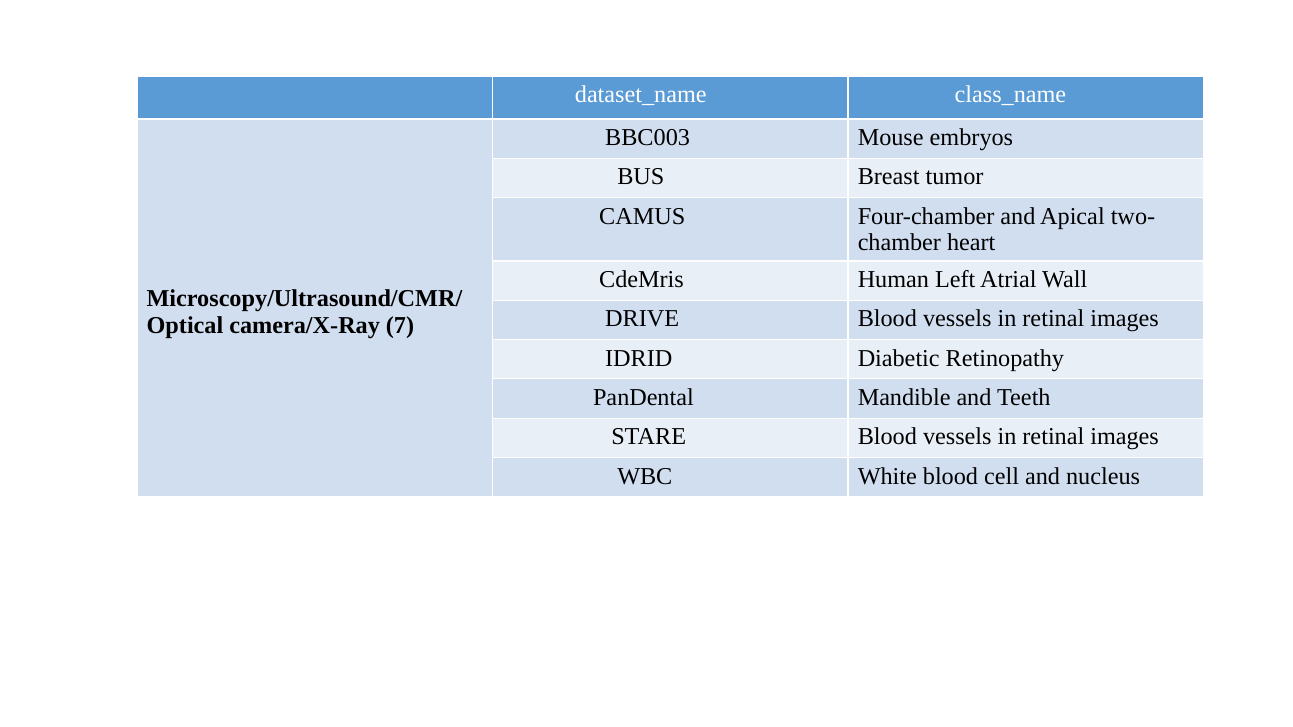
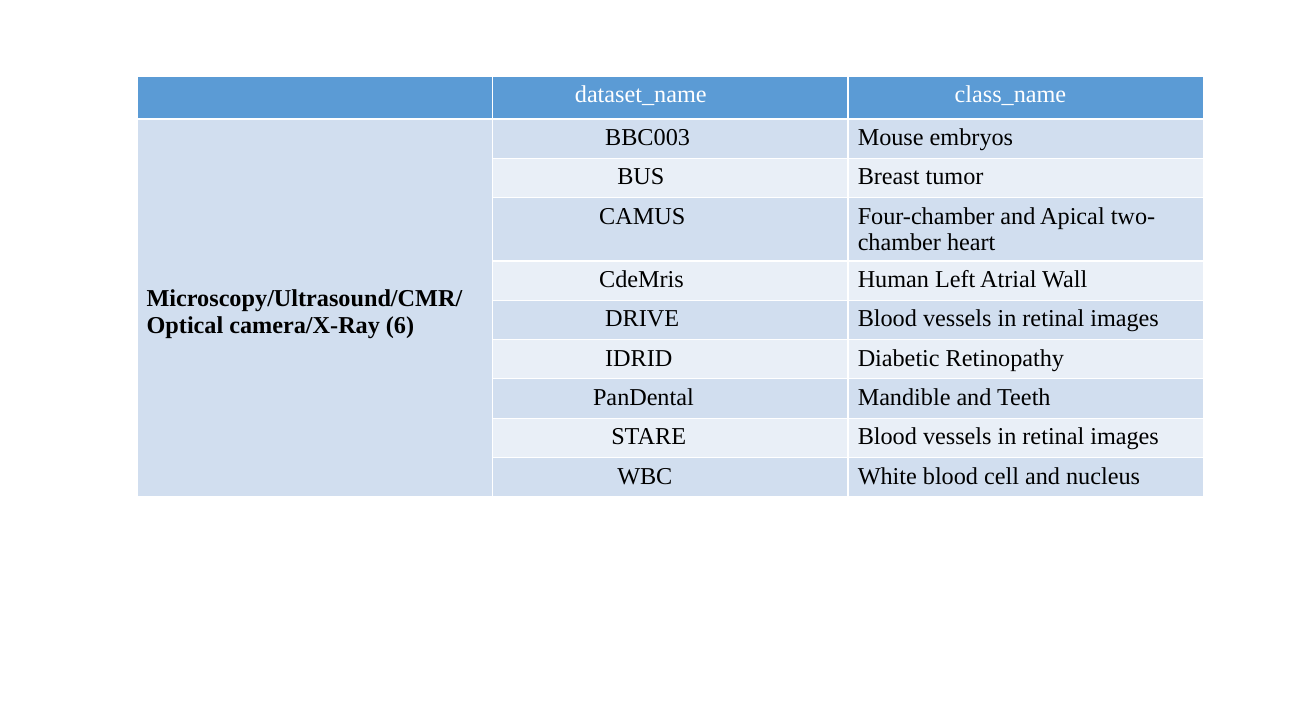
7: 7 -> 6
